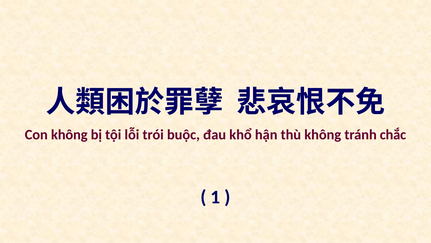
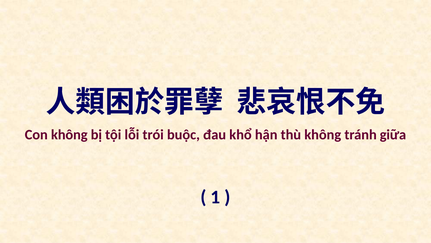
chắc: chắc -> giữa
